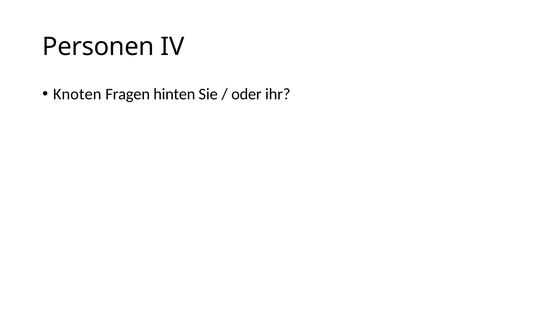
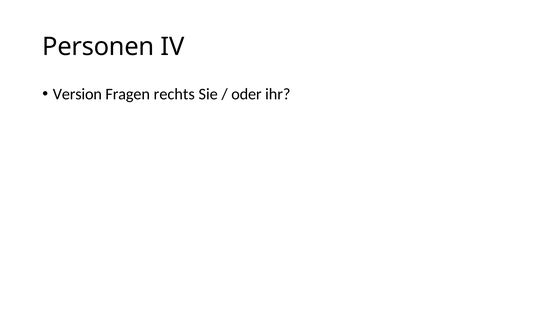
Knoten: Knoten -> Version
hinten: hinten -> rechts
